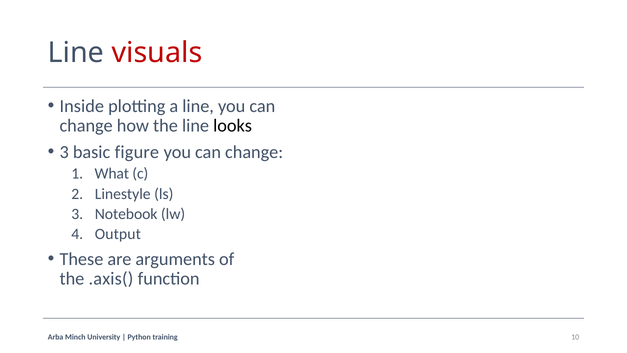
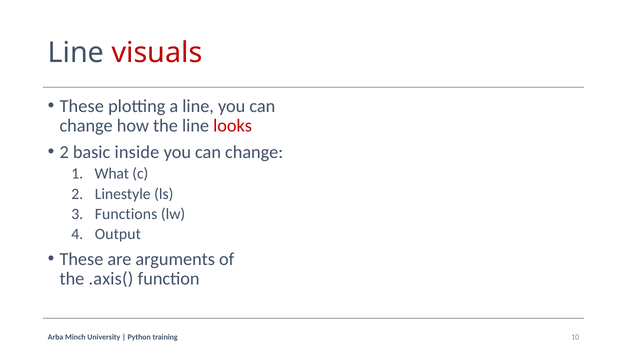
Inside at (82, 106): Inside -> These
looks colour: black -> red
3 at (64, 152): 3 -> 2
figure: figure -> inside
Notebook: Notebook -> Functions
